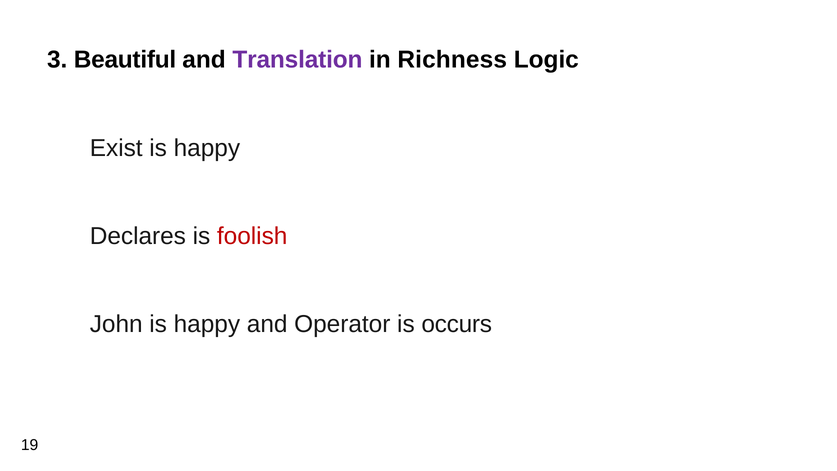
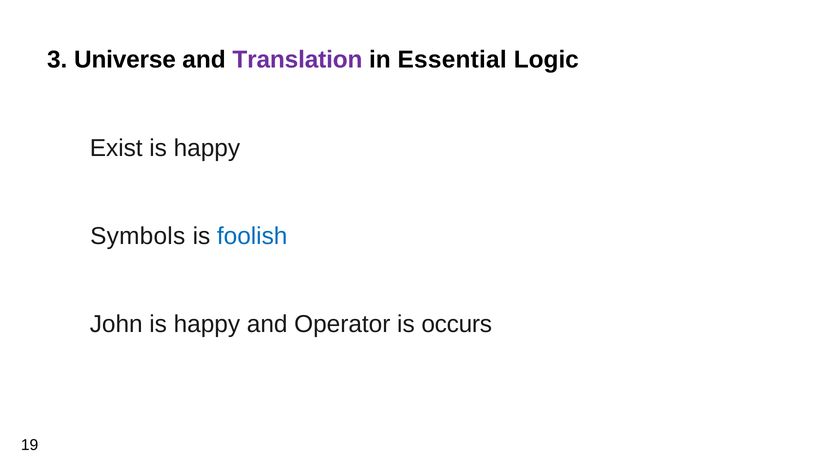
Beautiful: Beautiful -> Universe
Richness: Richness -> Essential
Declares: Declares -> Symbols
foolish colour: red -> blue
